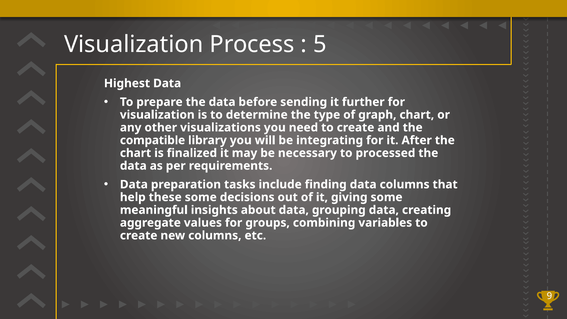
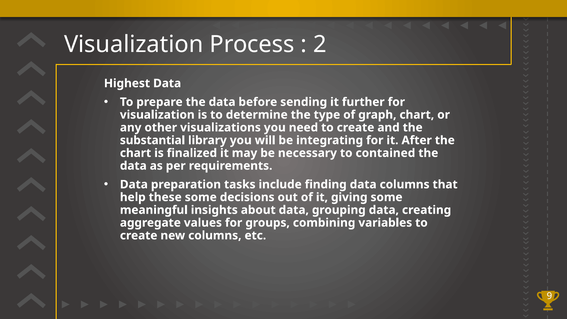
5: 5 -> 2
compatible: compatible -> substantial
processed: processed -> contained
